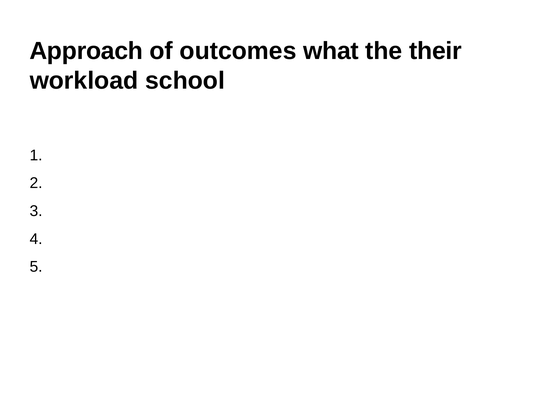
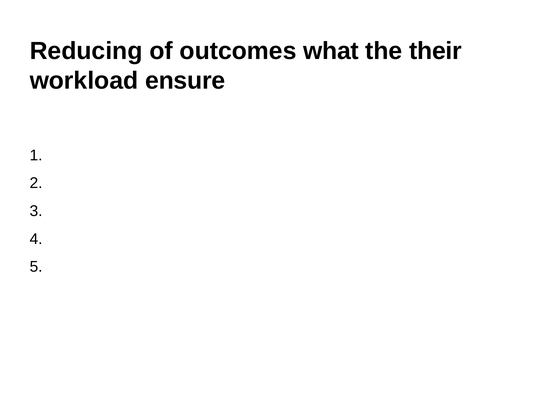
Approach: Approach -> Reducing
school: school -> ensure
